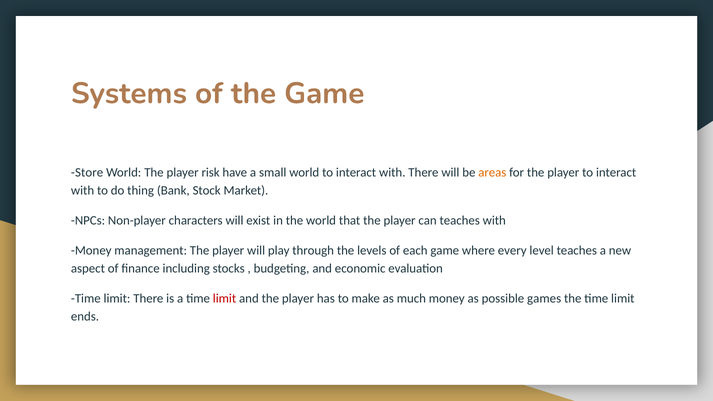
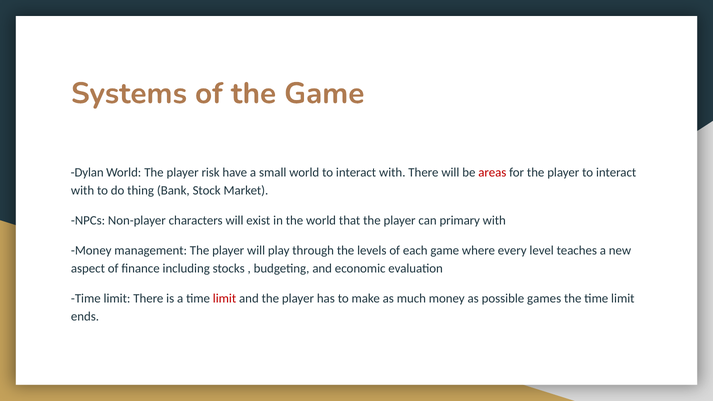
Store: Store -> Dylan
areas colour: orange -> red
can teaches: teaches -> primary
